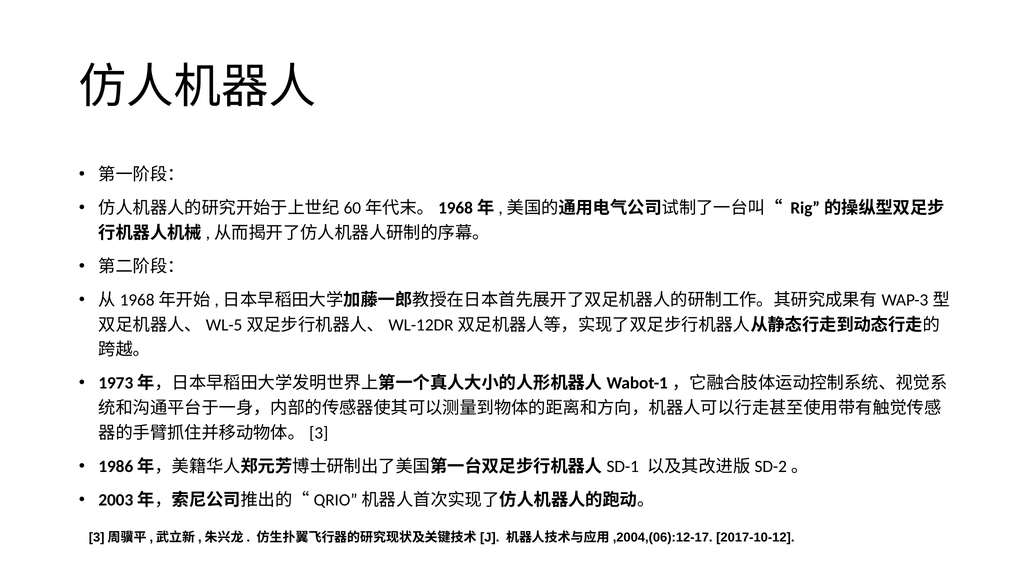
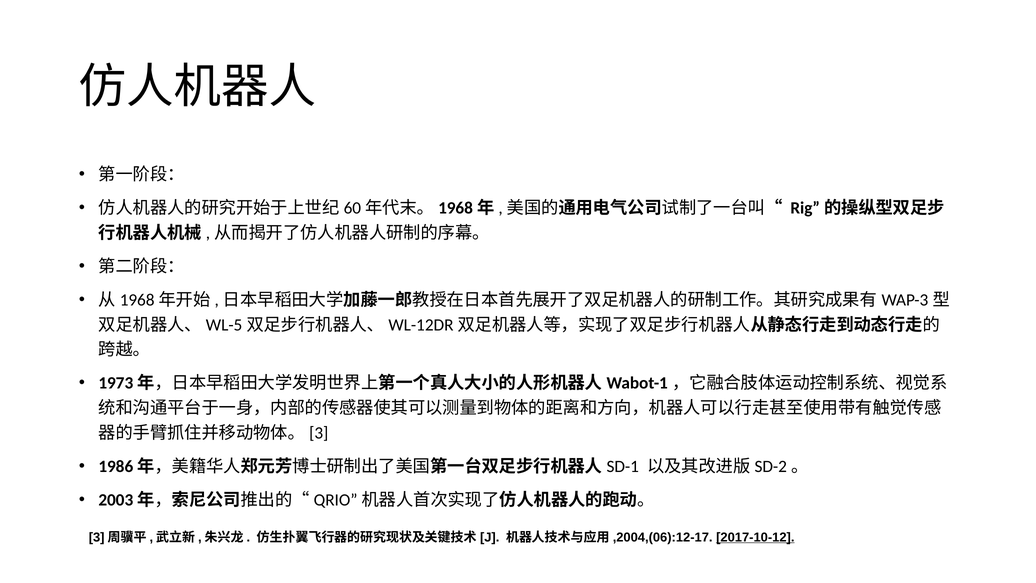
2017-10-12 underline: none -> present
